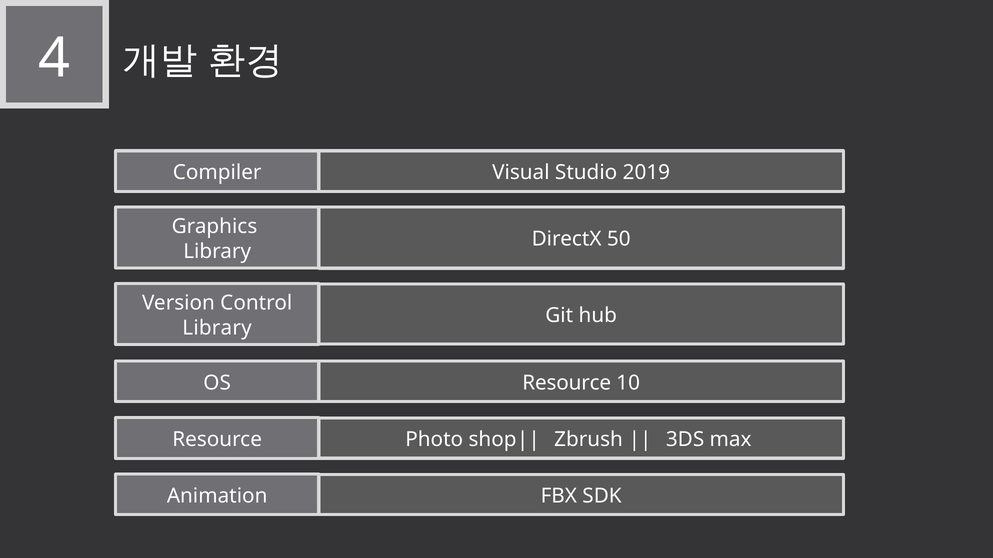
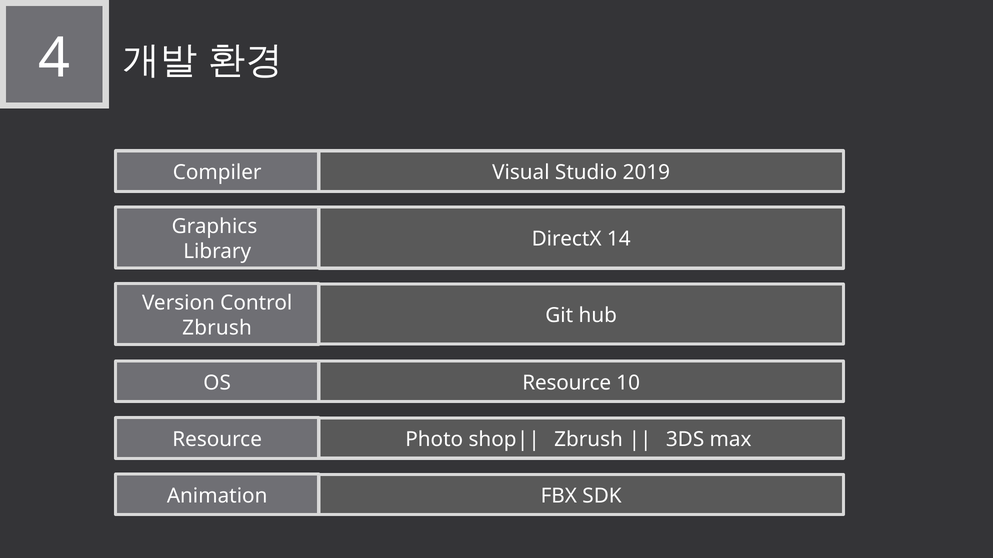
50: 50 -> 14
Library at (217, 328): Library -> Zbrush
